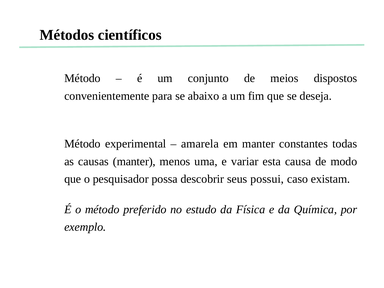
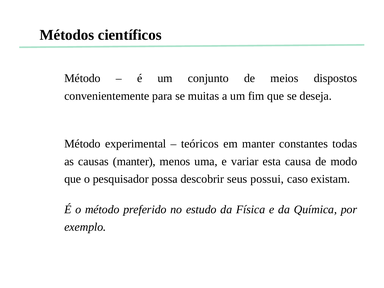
abaixo: abaixo -> muitas
amarela: amarela -> teóricos
